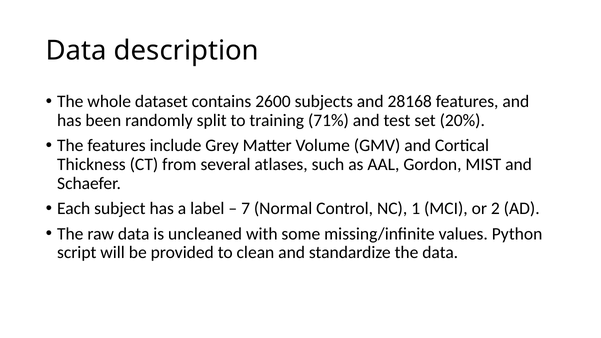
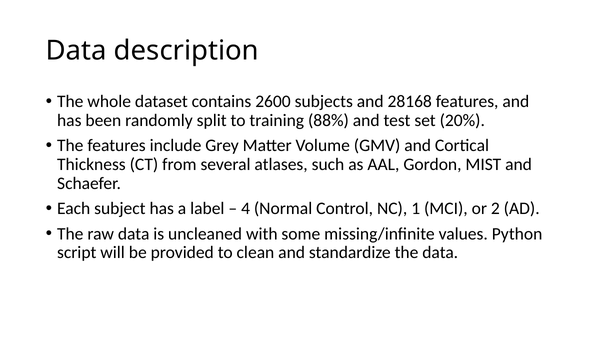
71%: 71% -> 88%
7: 7 -> 4
